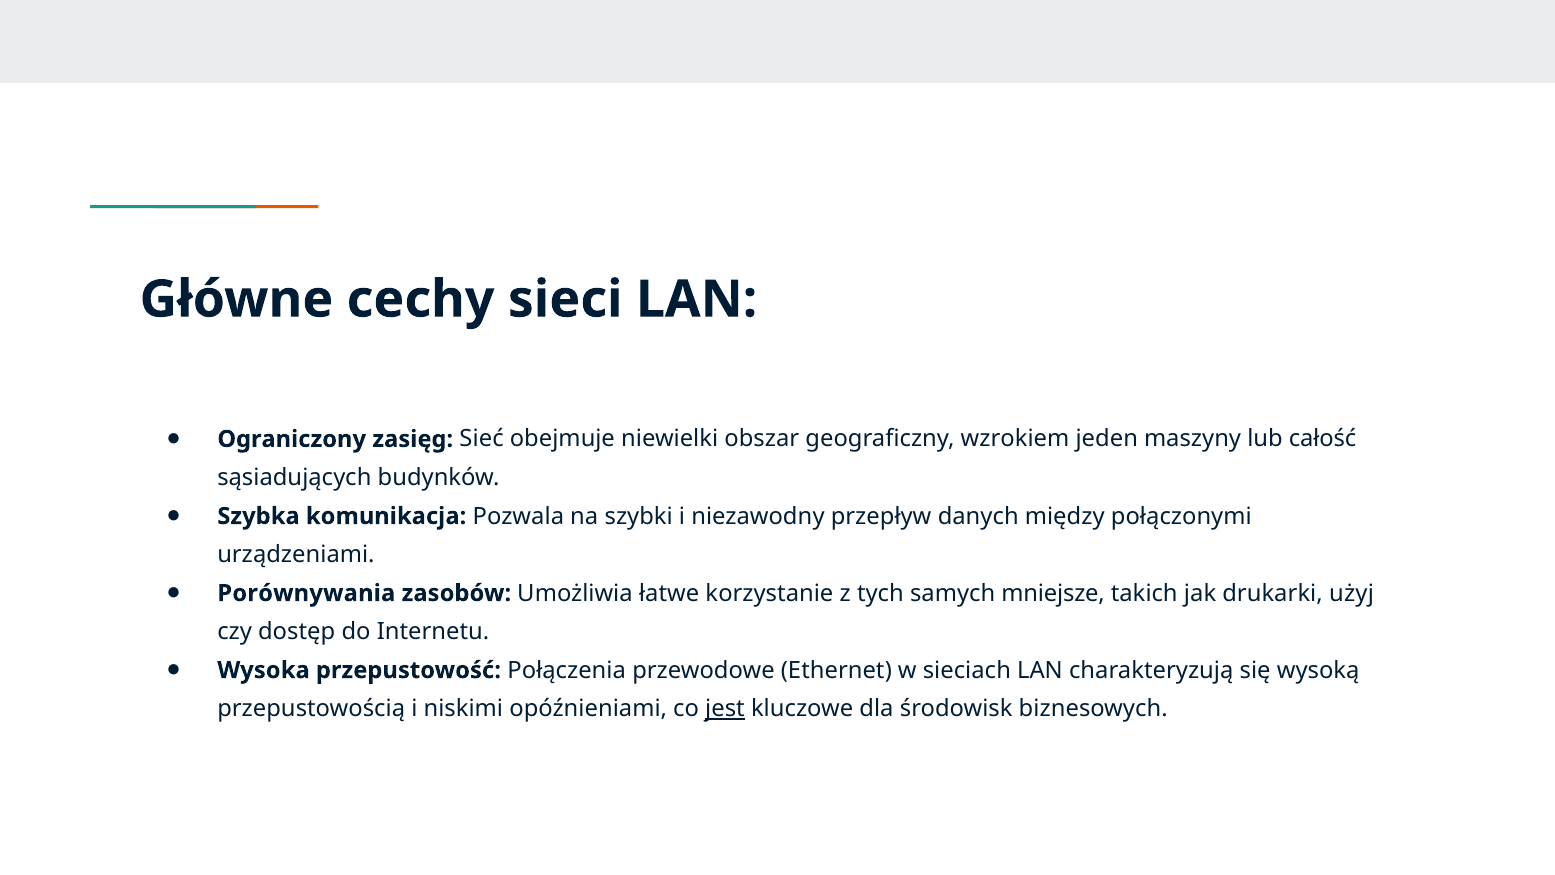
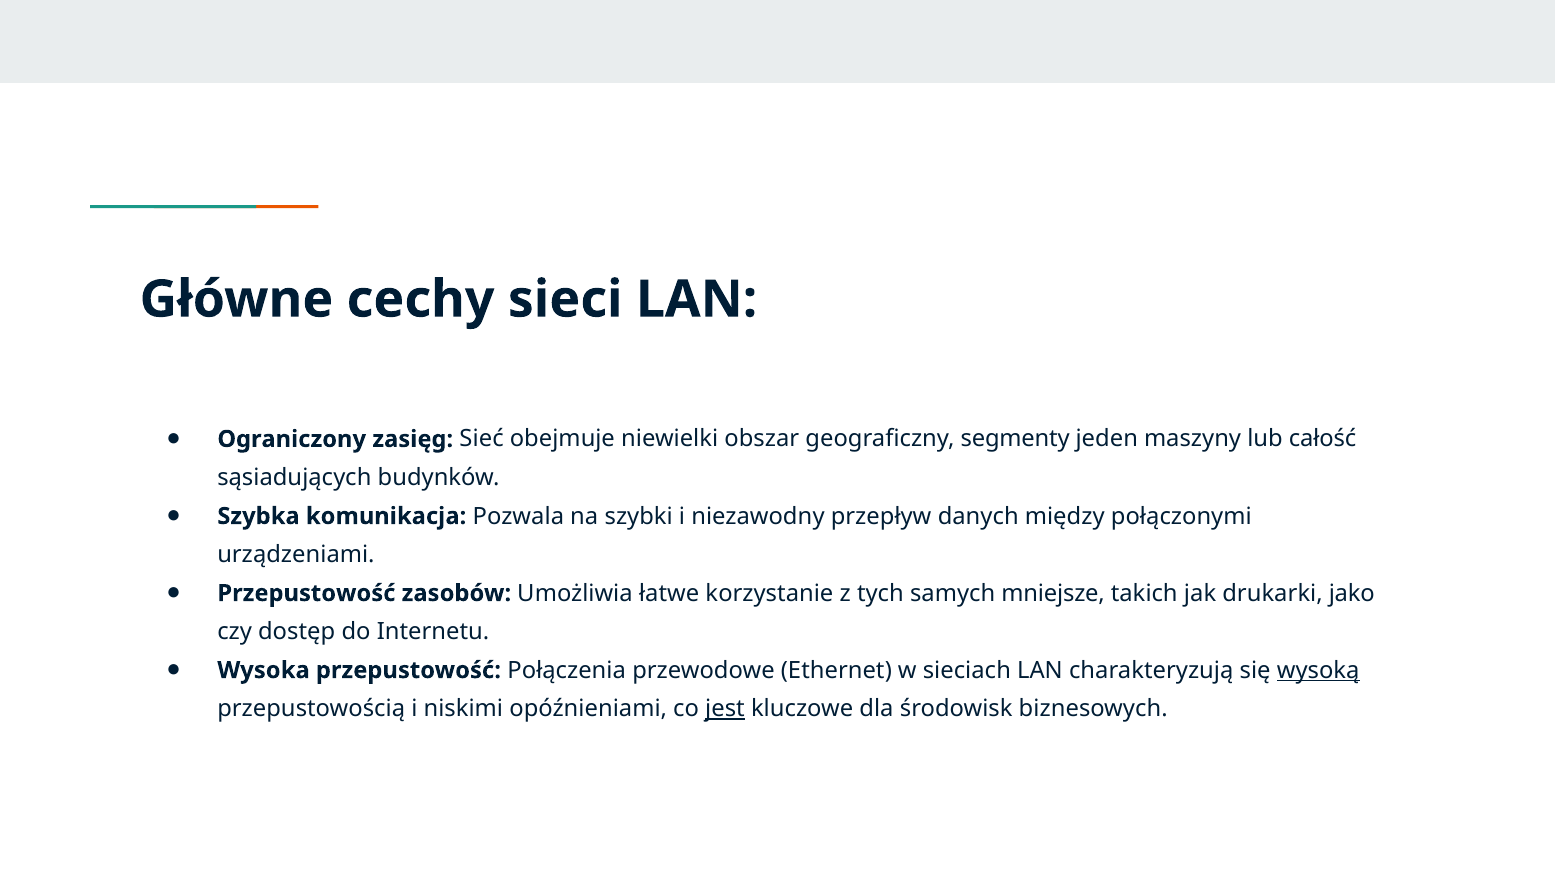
wzrokiem: wzrokiem -> segmenty
Porównywania at (306, 593): Porównywania -> Przepustowość
użyj: użyj -> jako
wysoką underline: none -> present
